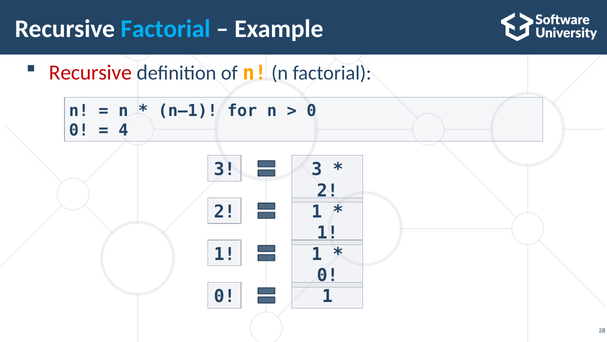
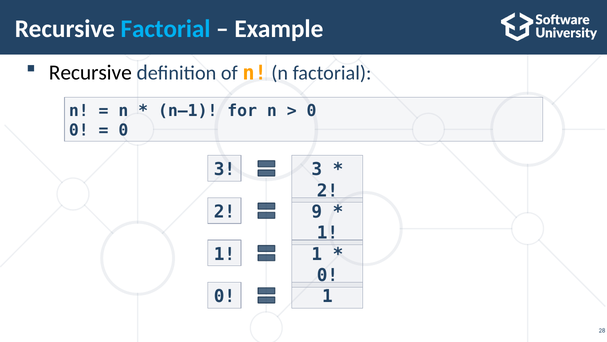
Recursive at (90, 73) colour: red -> black
4 at (123, 130): 4 -> 0
2 1: 1 -> 9
